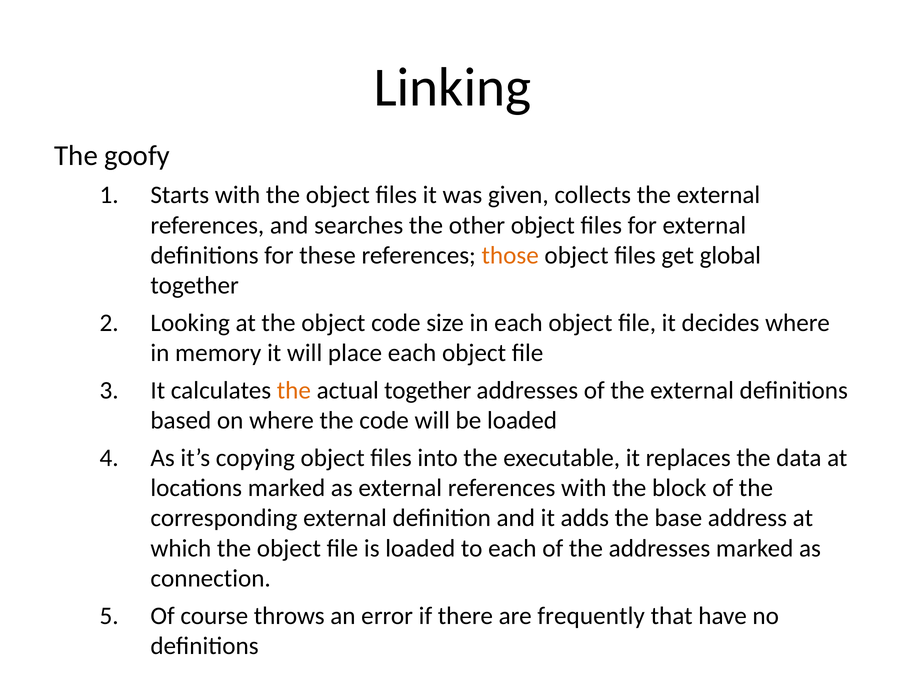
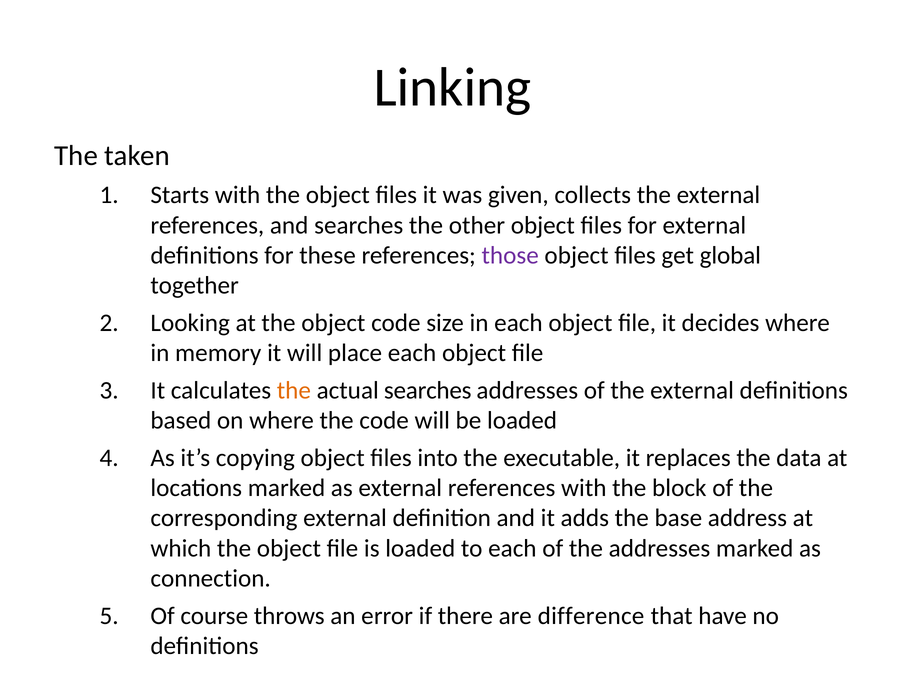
goofy: goofy -> taken
those colour: orange -> purple
actual together: together -> searches
frequently: frequently -> difference
